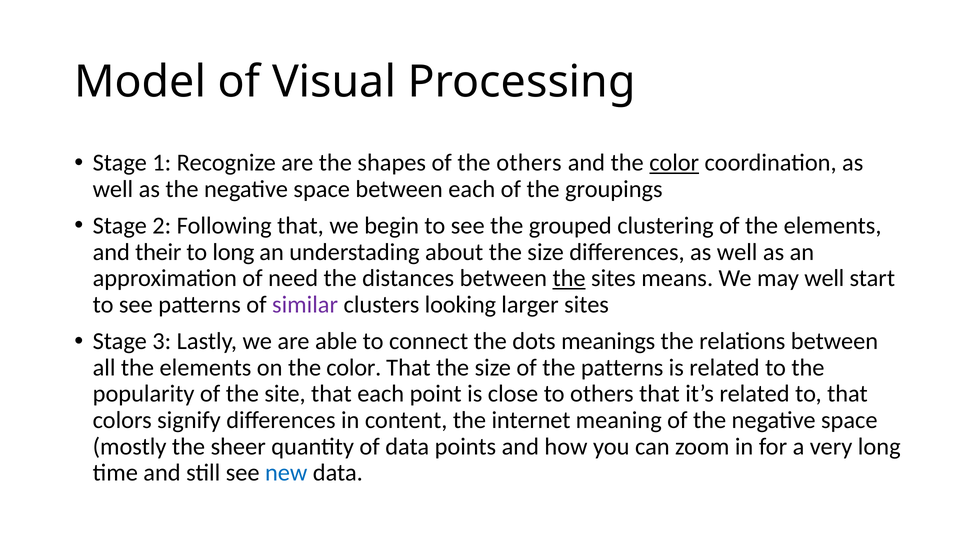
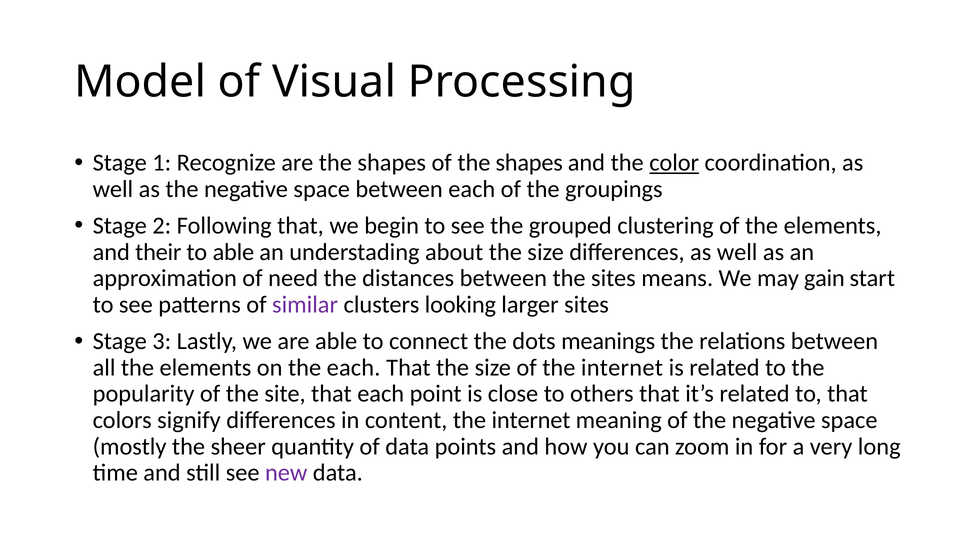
of the others: others -> shapes
to long: long -> able
the at (569, 278) underline: present -> none
may well: well -> gain
on the color: color -> each
of the patterns: patterns -> internet
new colour: blue -> purple
